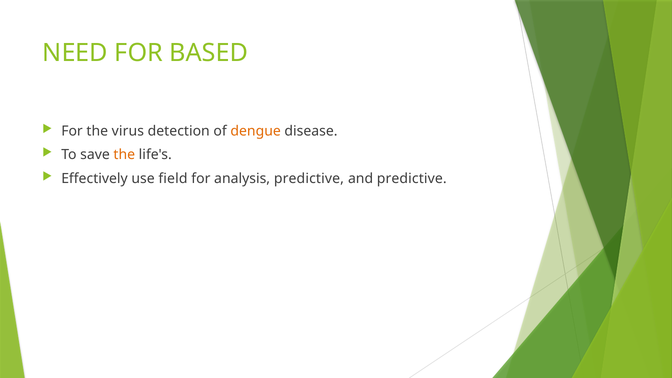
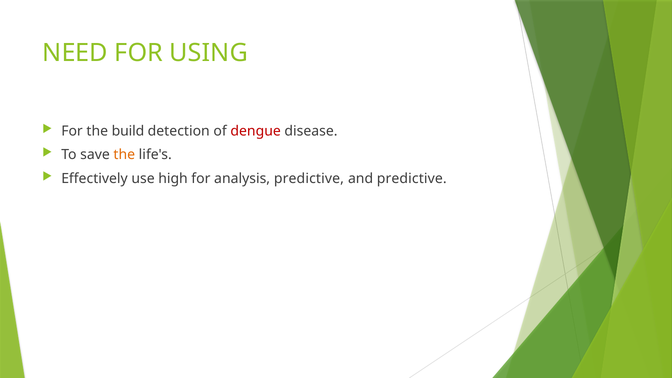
BASED: BASED -> USING
virus: virus -> build
dengue colour: orange -> red
field: field -> high
